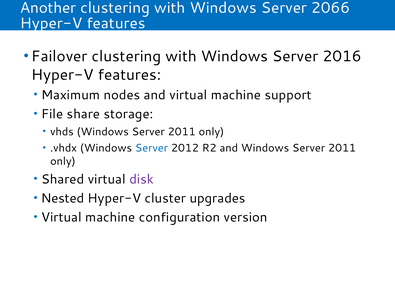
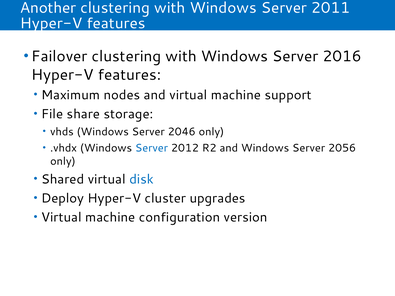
2066: 2066 -> 2011
vhds Windows Server 2011: 2011 -> 2046
and Windows Server 2011: 2011 -> 2056
disk colour: purple -> blue
Nested: Nested -> Deploy
